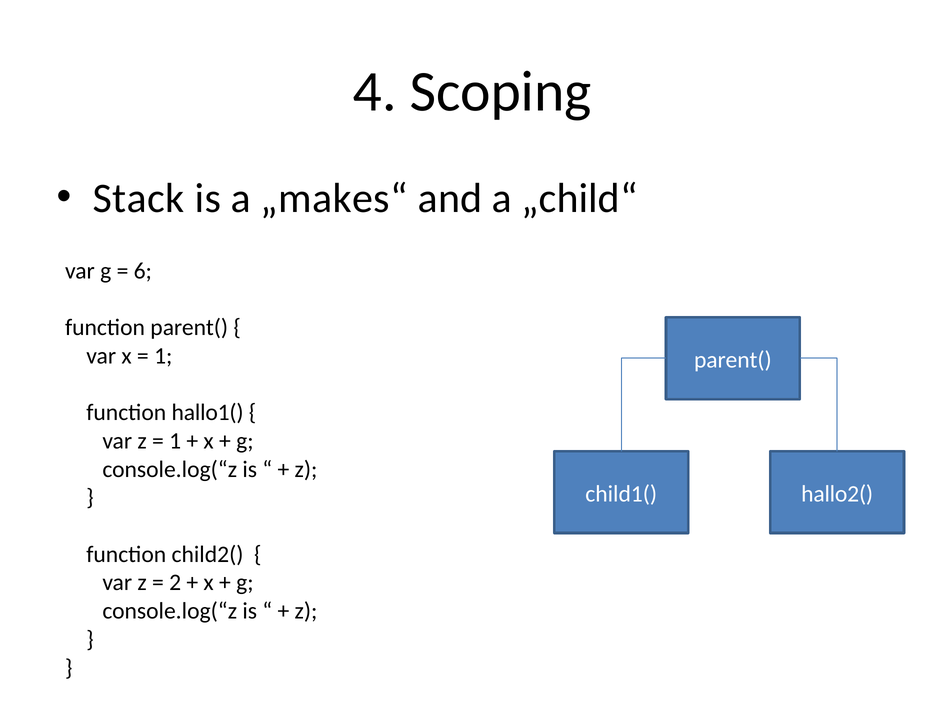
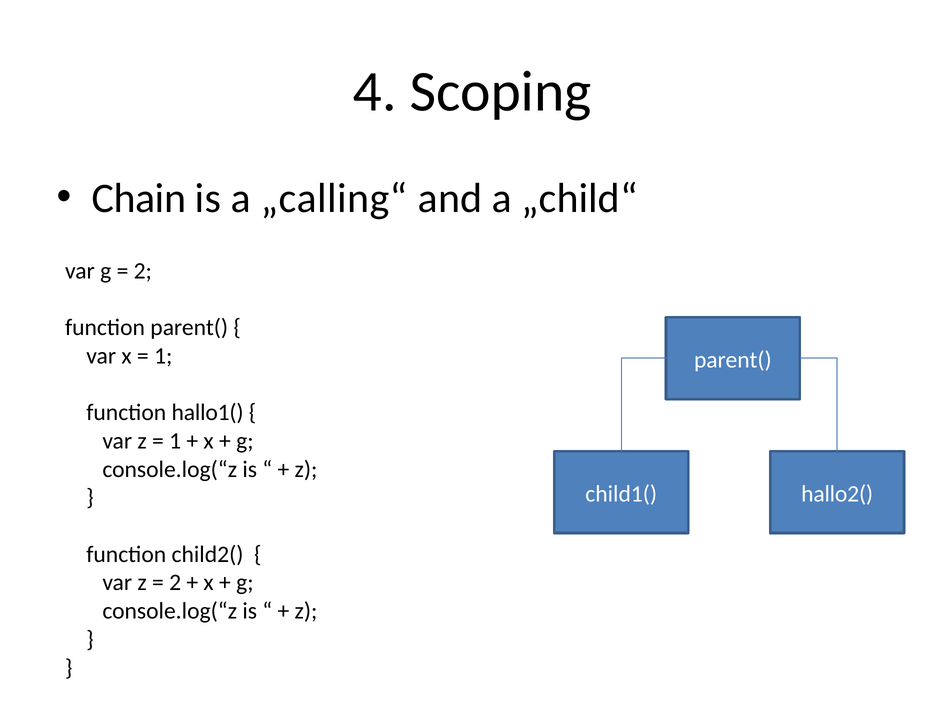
Stack: Stack -> Chain
„makes“: „makes“ -> „calling“
6 at (143, 271): 6 -> 2
